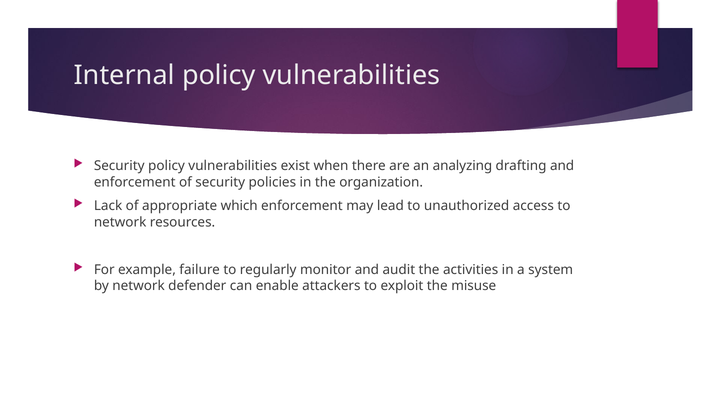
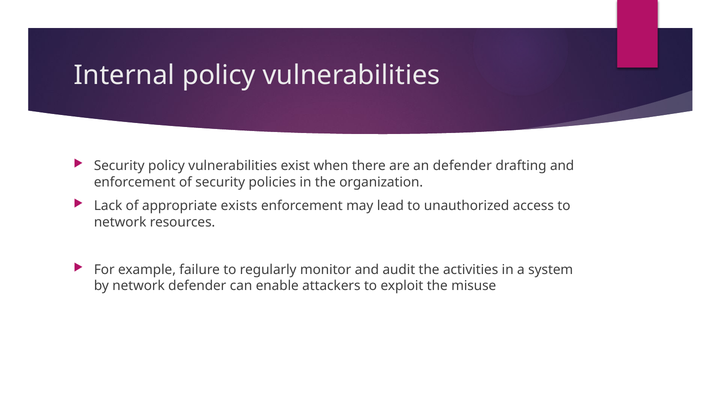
an analyzing: analyzing -> defender
which: which -> exists
